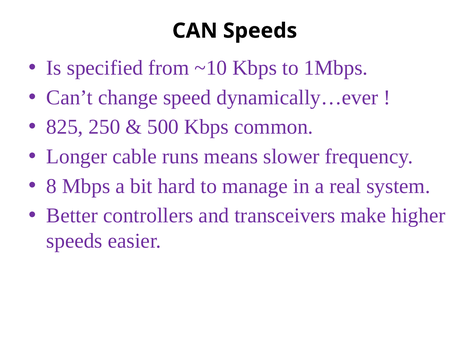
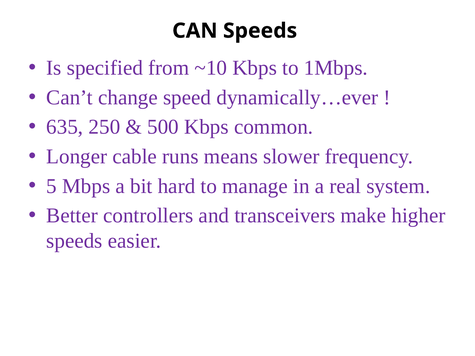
825: 825 -> 635
8: 8 -> 5
